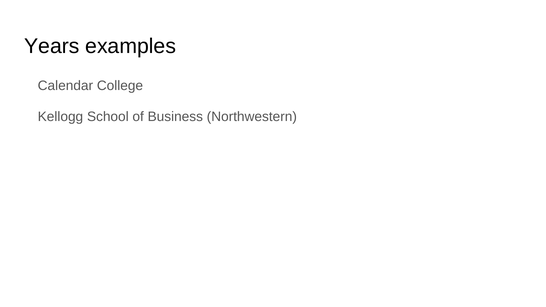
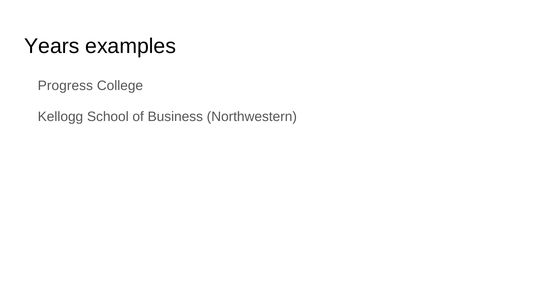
Calendar: Calendar -> Progress
